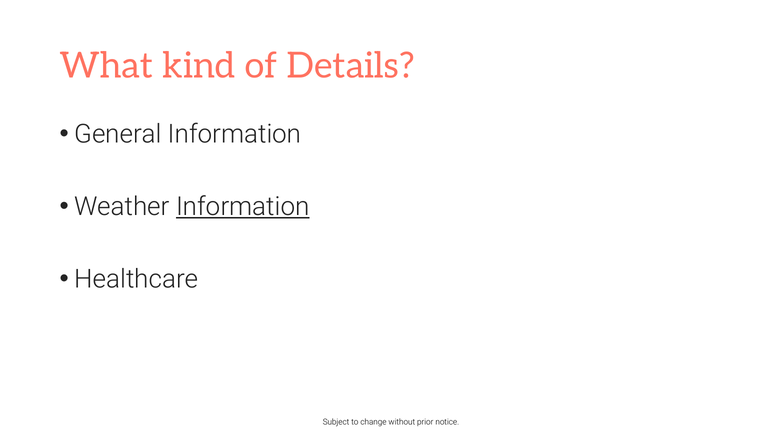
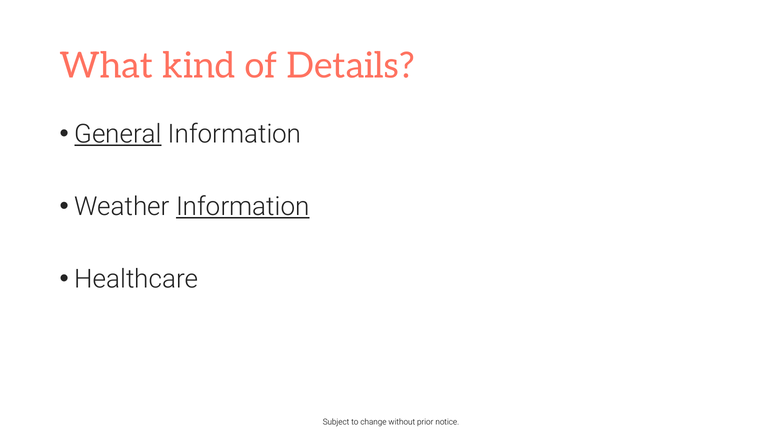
General underline: none -> present
